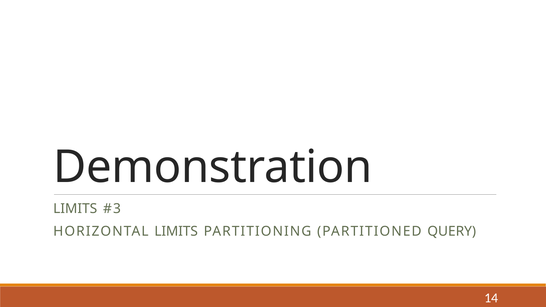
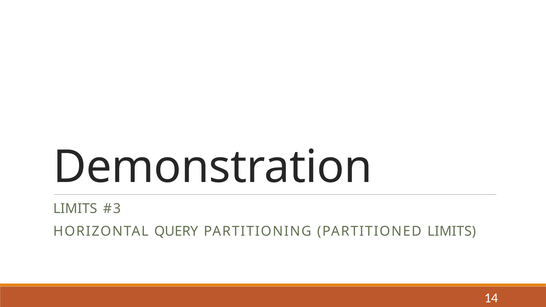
HORIZONTAL LIMITS: LIMITS -> QUERY
PARTITIONED QUERY: QUERY -> LIMITS
